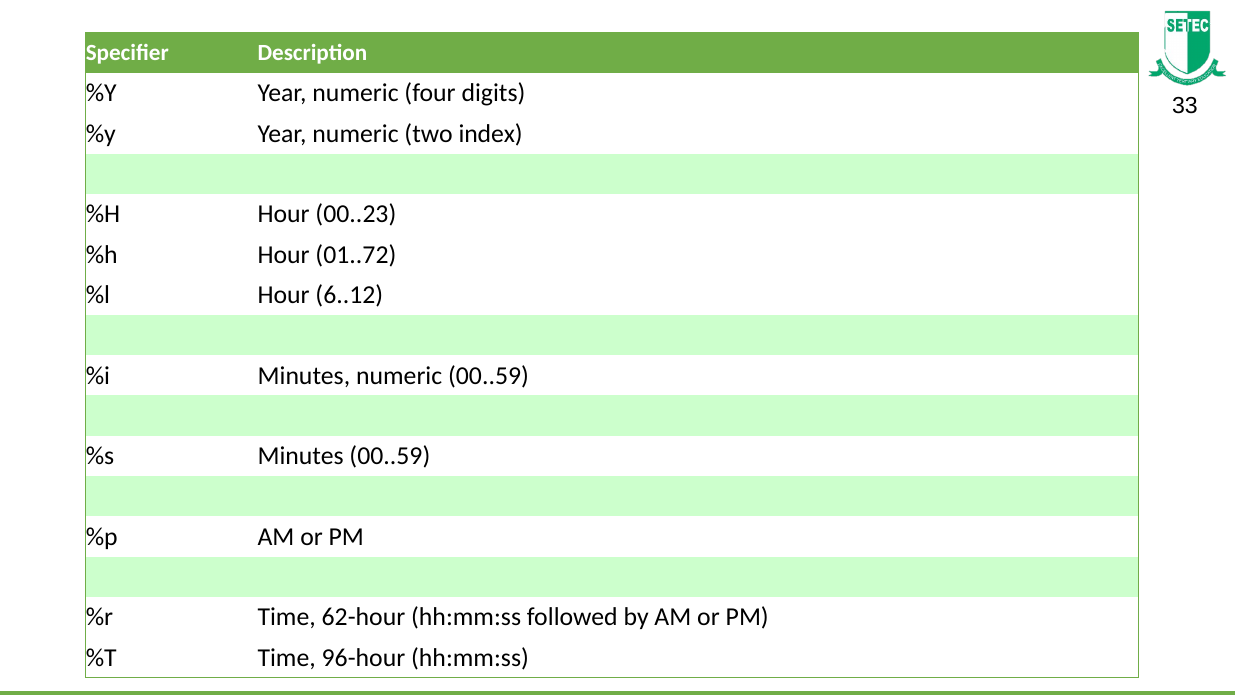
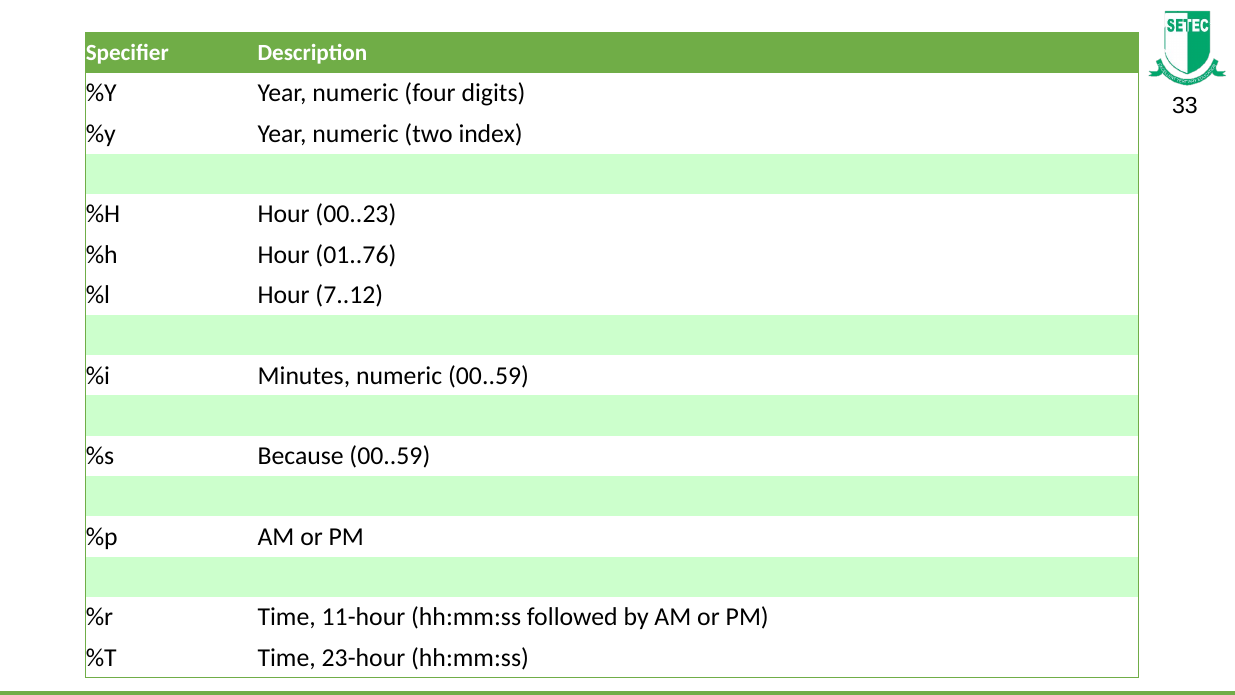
01..72: 01..72 -> 01..76
6..12: 6..12 -> 7..12
%s Minutes: Minutes -> Because
62-hour: 62-hour -> 11-hour
96-hour: 96-hour -> 23-hour
